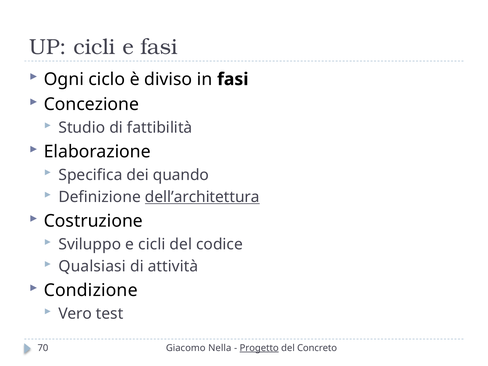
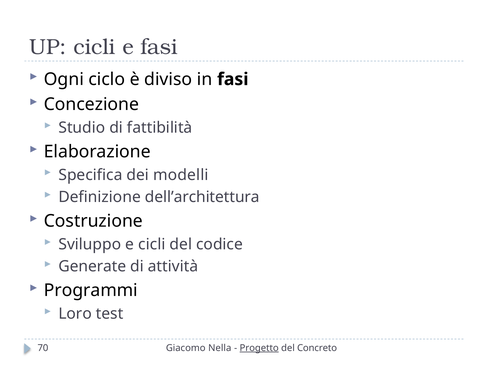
quando: quando -> modelli
dell’architettura underline: present -> none
Qualsiasi: Qualsiasi -> Generate
Condizione: Condizione -> Programmi
Vero: Vero -> Loro
